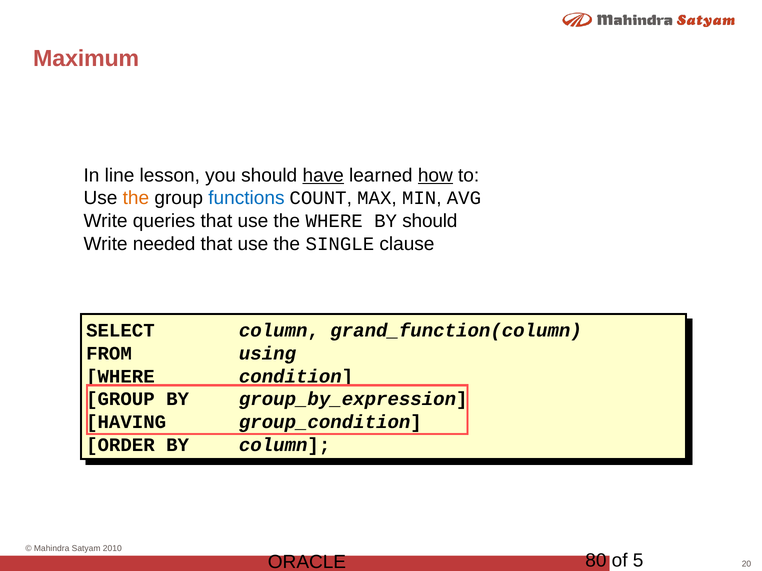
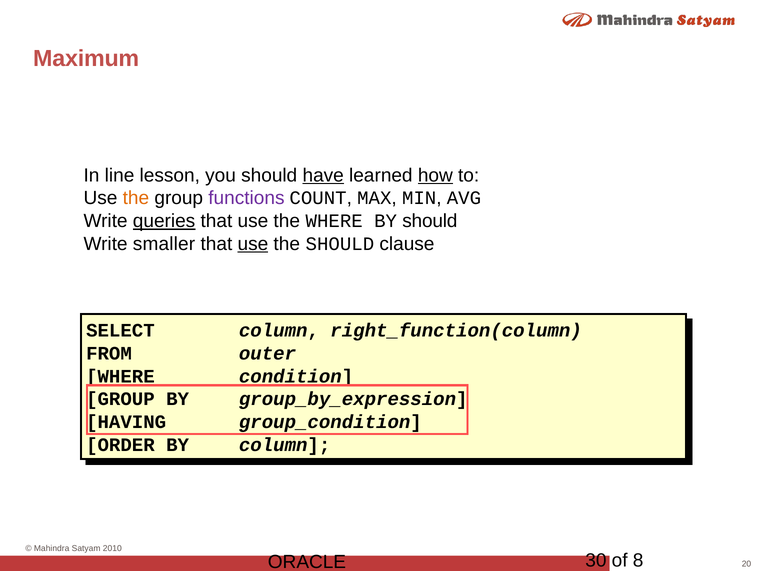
functions colour: blue -> purple
queries underline: none -> present
needed: needed -> smaller
use at (253, 244) underline: none -> present
the SINGLE: SINGLE -> SHOULD
grand_function(column: grand_function(column -> right_function(column
using: using -> outer
80: 80 -> 30
5: 5 -> 8
